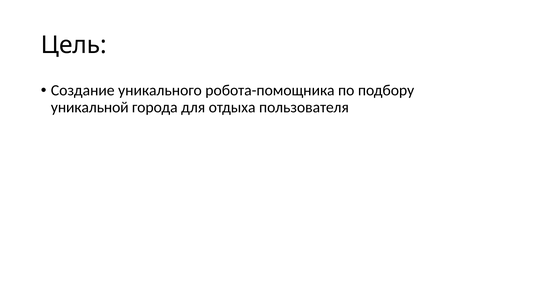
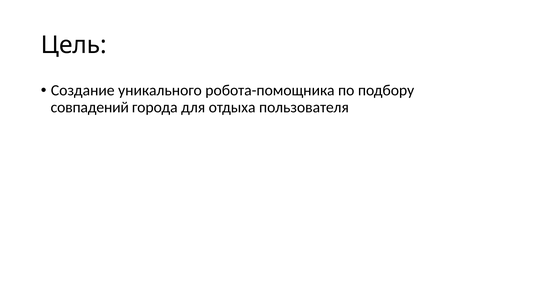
уникальной: уникальной -> совпадений
